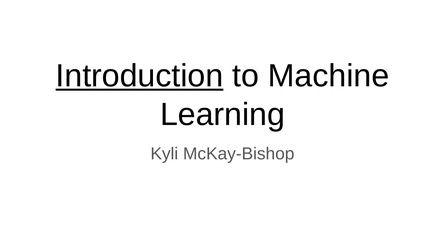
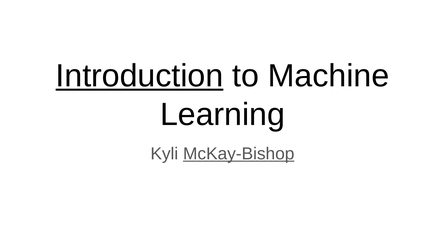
McKay-Bishop underline: none -> present
